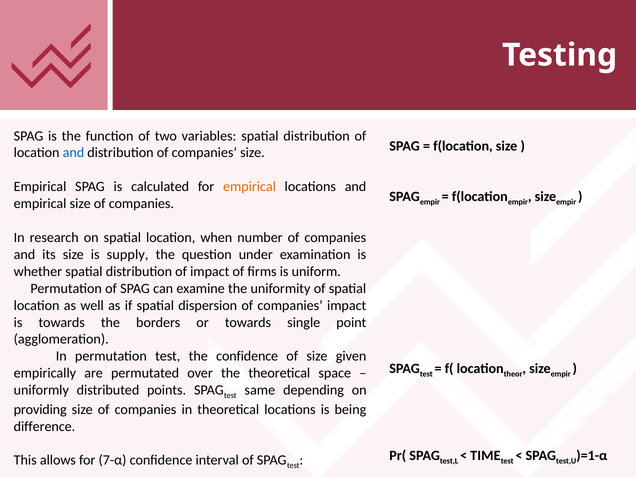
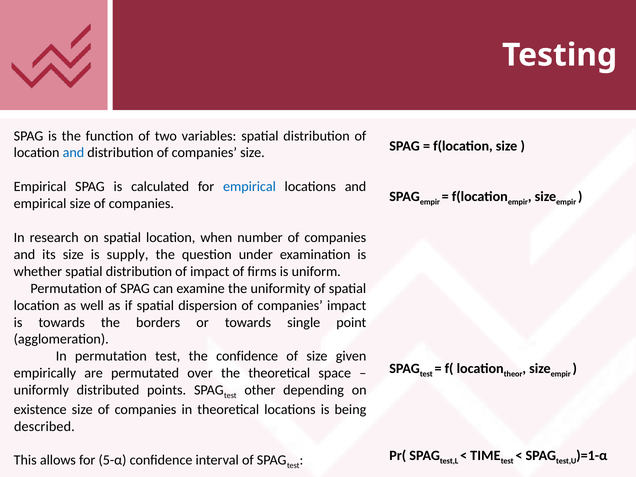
empirical at (249, 187) colour: orange -> blue
same: same -> other
providing: providing -> existence
difference: difference -> described
7-α: 7-α -> 5-α
